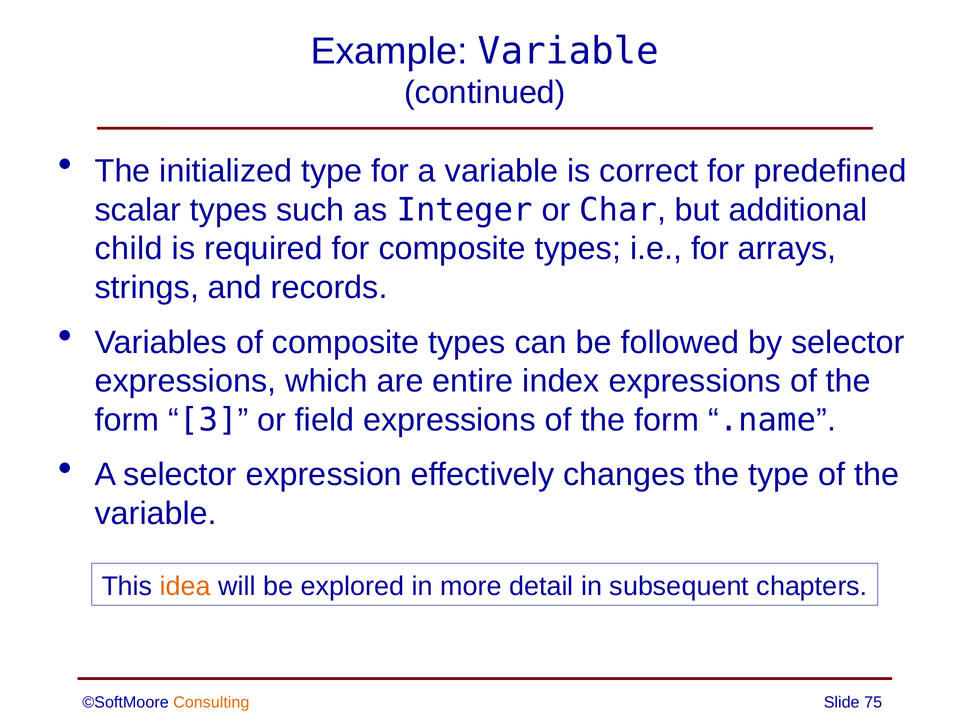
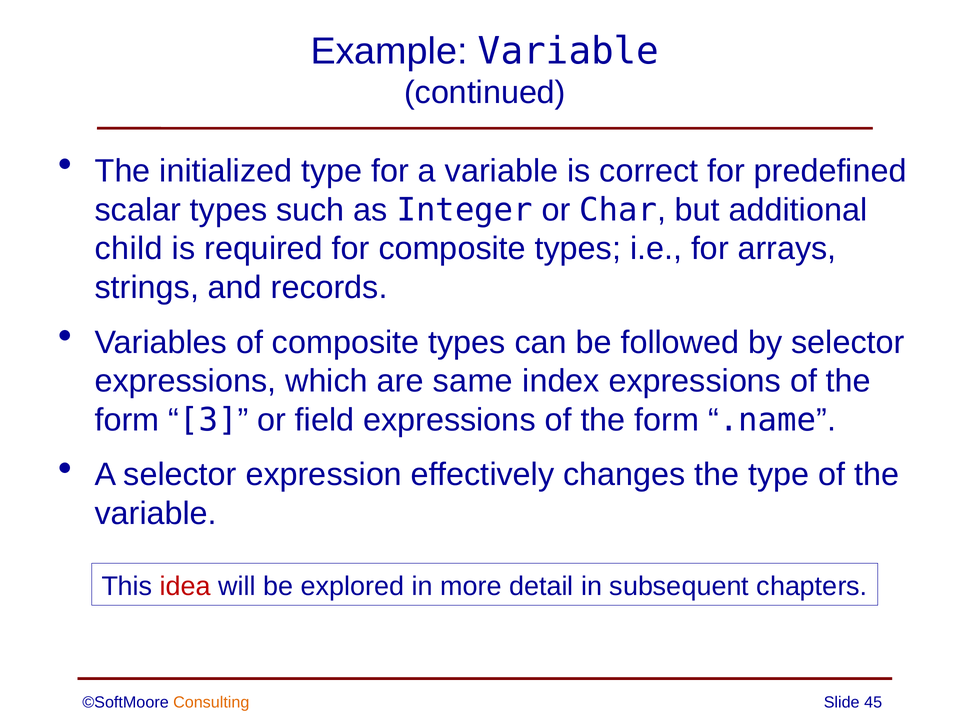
entire: entire -> same
idea colour: orange -> red
75: 75 -> 45
